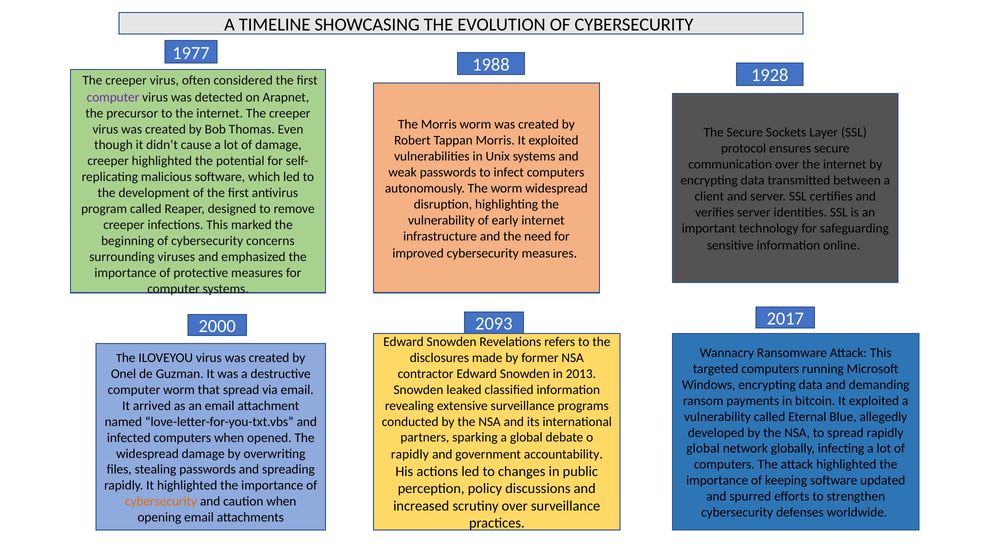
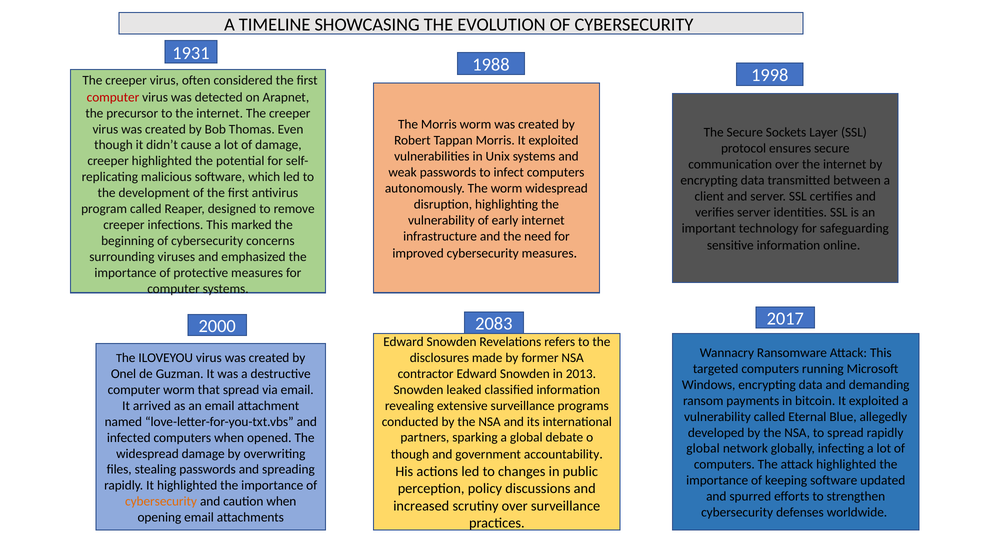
1977: 1977 -> 1931
1928: 1928 -> 1998
computer at (113, 97) colour: purple -> red
2093: 2093 -> 2083
rapidly at (410, 455): rapidly -> though
